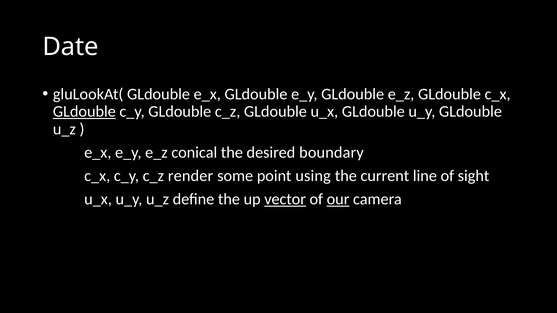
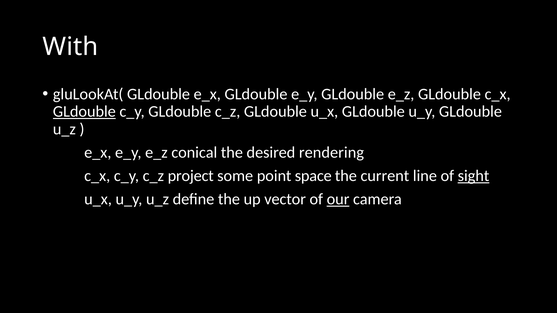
Date: Date -> With
boundary: boundary -> rendering
render: render -> project
using: using -> space
sight underline: none -> present
vector underline: present -> none
